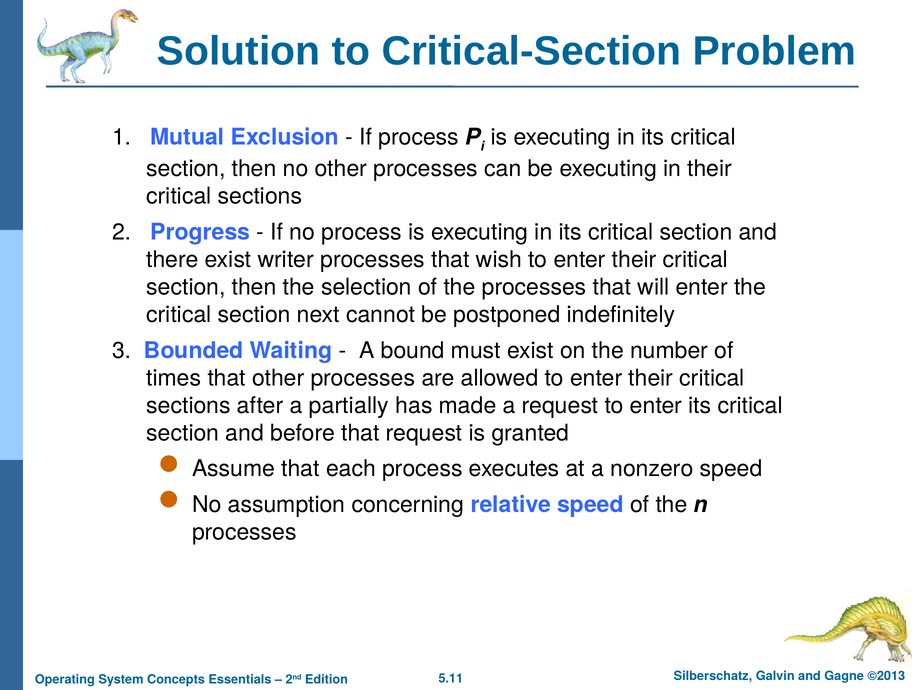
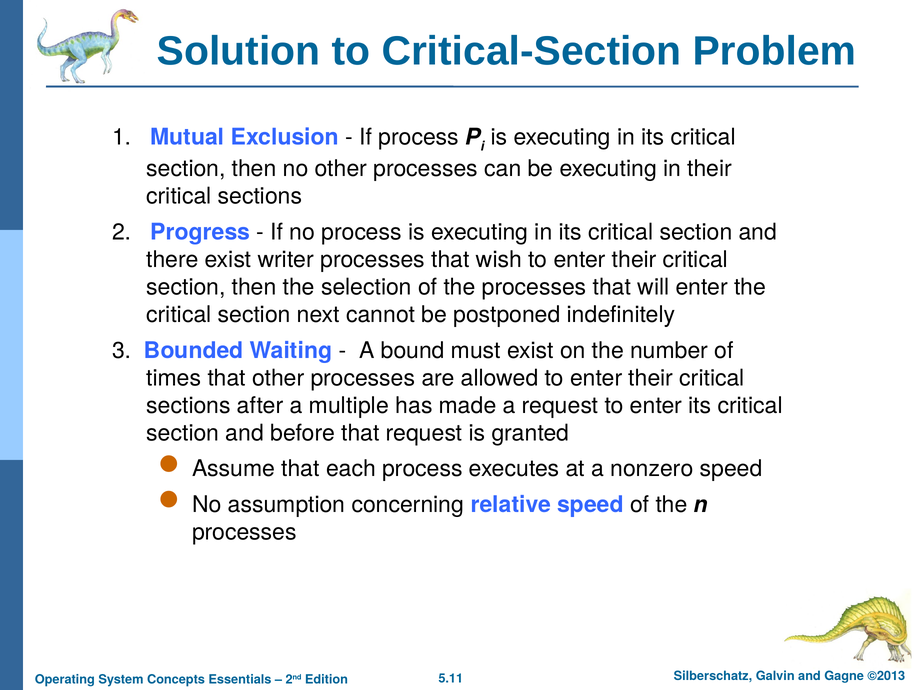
partially: partially -> multiple
